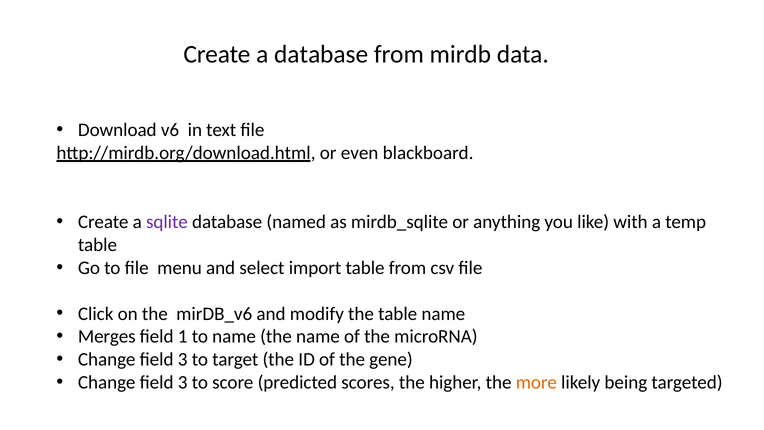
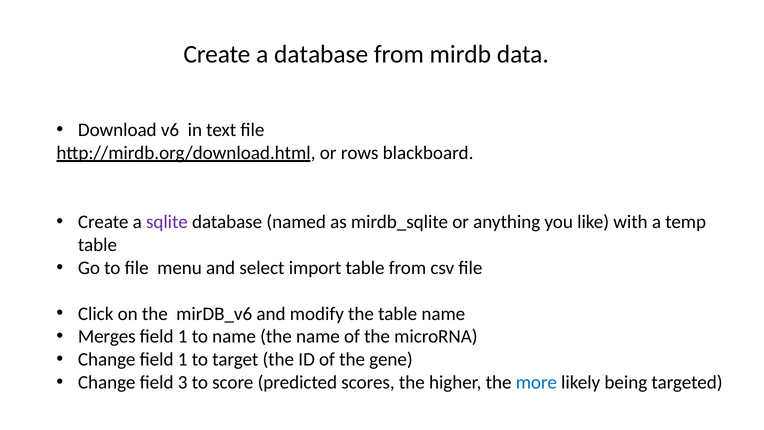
even: even -> rows
3 at (183, 359): 3 -> 1
more colour: orange -> blue
